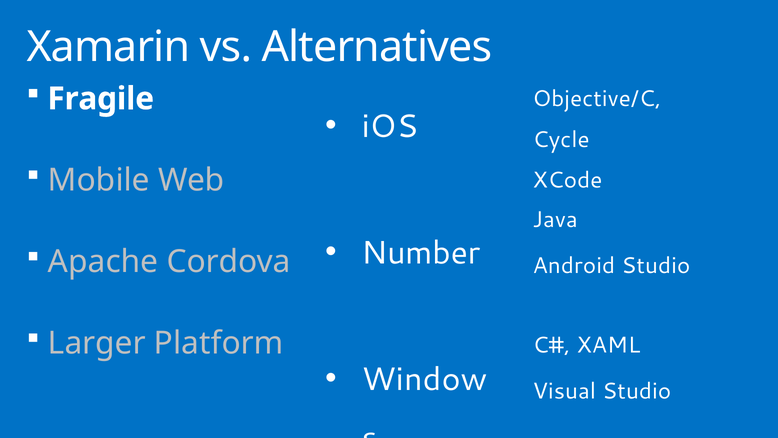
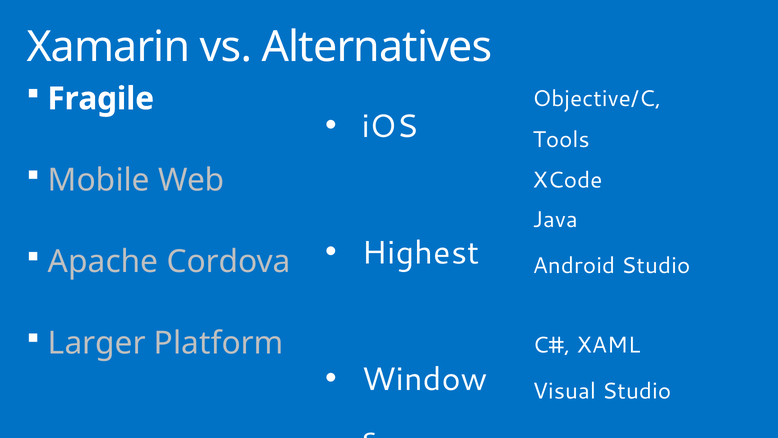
Cycle: Cycle -> Tools
Number: Number -> Highest
